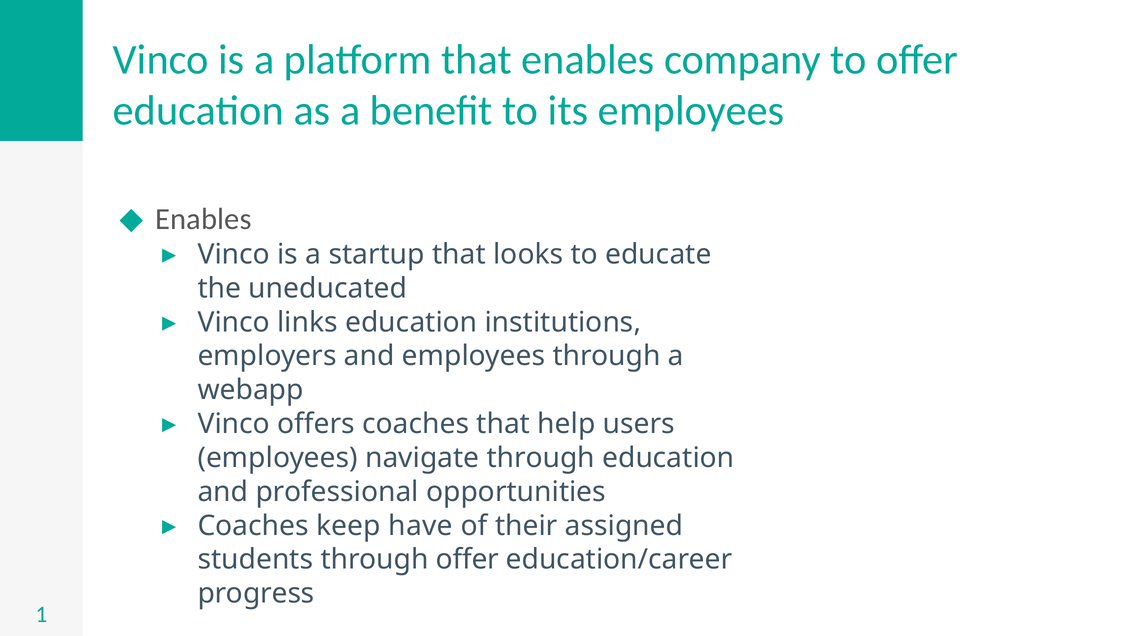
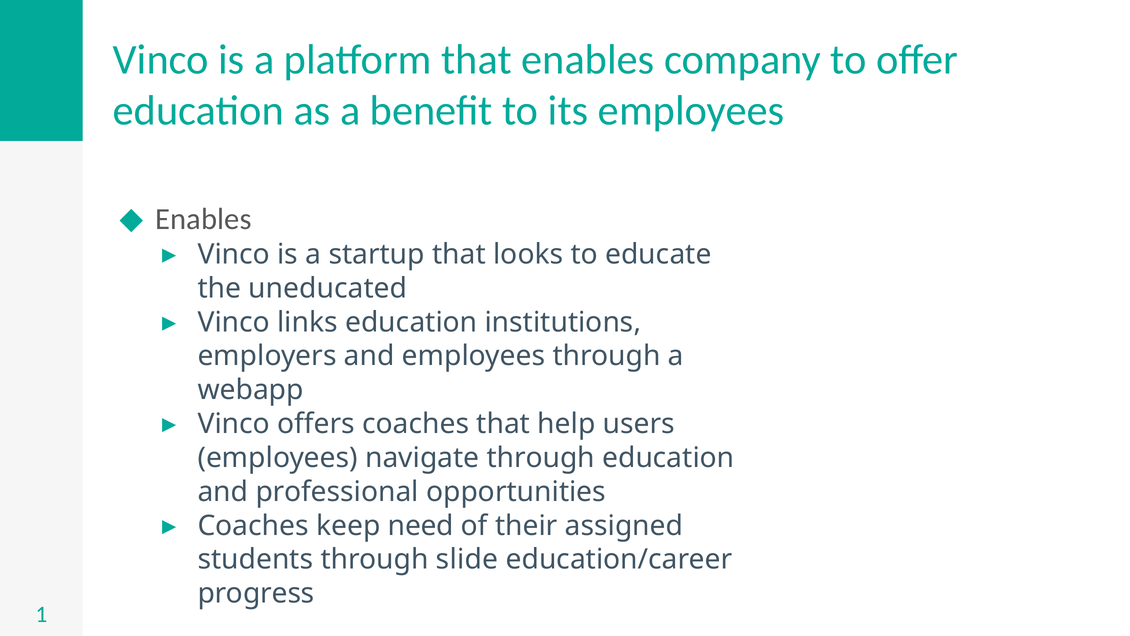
have: have -> need
through offer: offer -> slide
